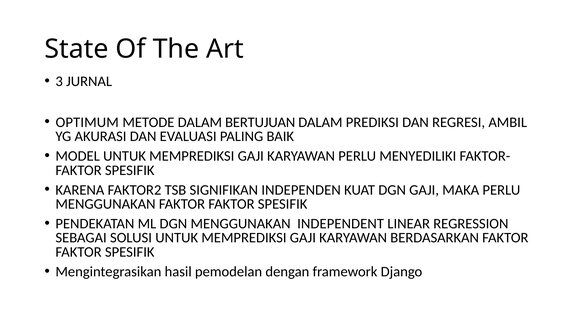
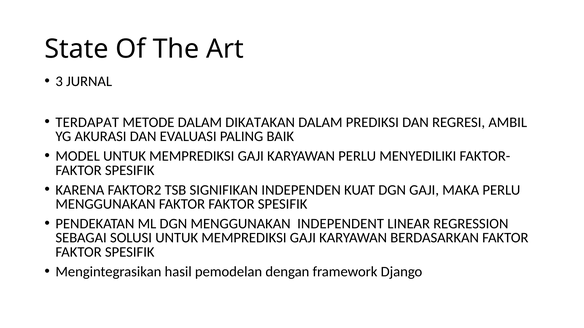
OPTIMUM: OPTIMUM -> TERDAPAT
BERTUJUAN: BERTUJUAN -> DIKATAKAN
